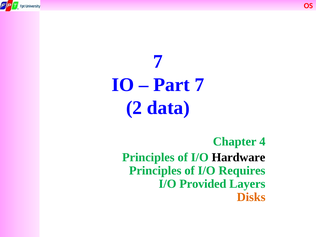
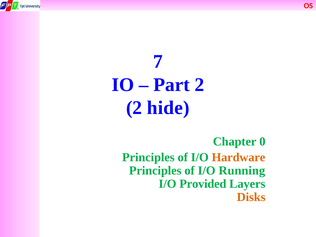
Part 7: 7 -> 2
data: data -> hide
4: 4 -> 0
Hardware colour: black -> orange
Requires: Requires -> Running
